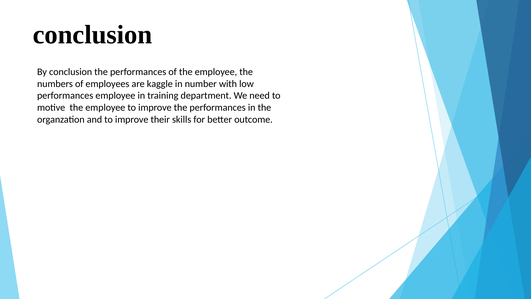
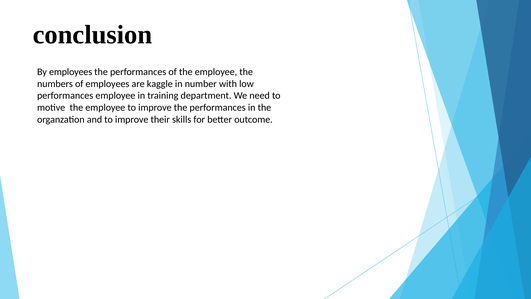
By conclusion: conclusion -> employees
